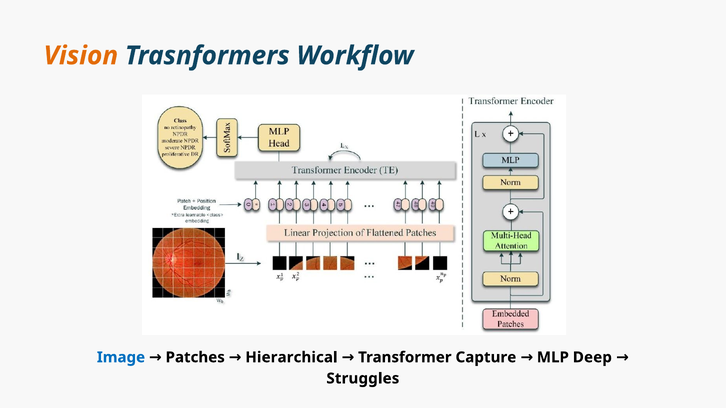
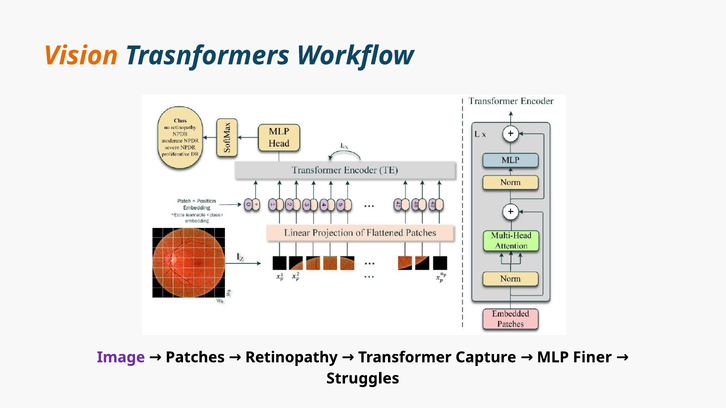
Image colour: blue -> purple
Hierarchical: Hierarchical -> Retinopathy
Deep: Deep -> Finer
